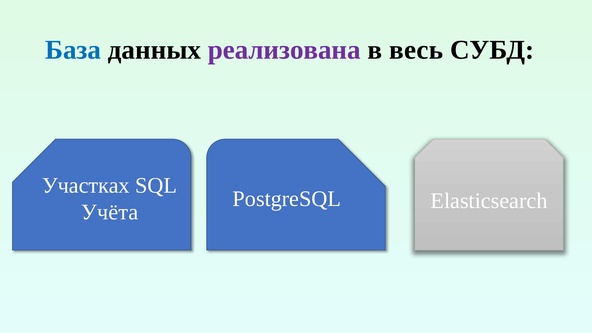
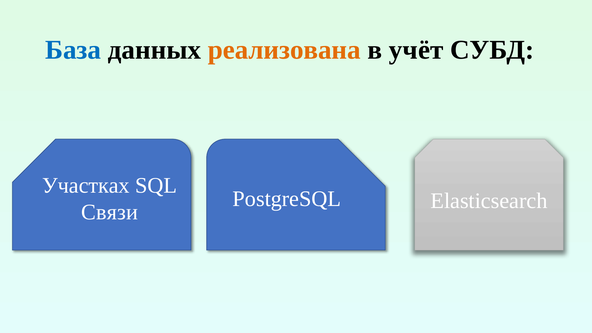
реализована colour: purple -> orange
весь: весь -> учёт
Учёта: Учёта -> Связи
